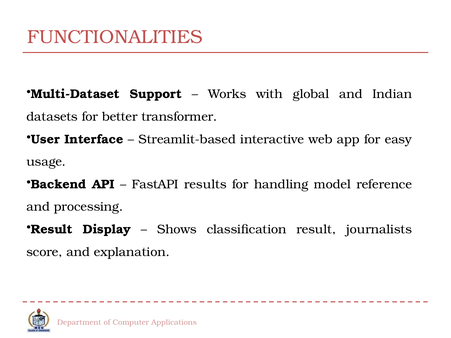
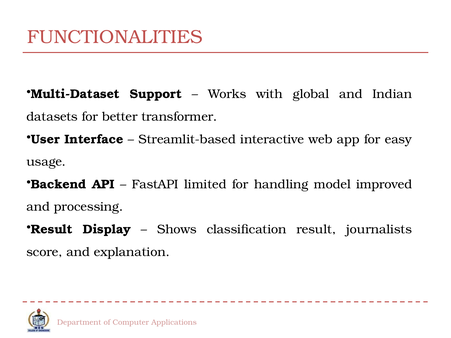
results: results -> limited
reference: reference -> improved
